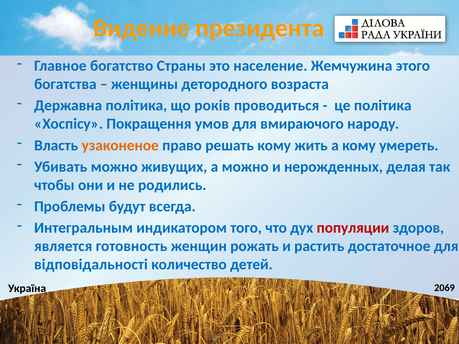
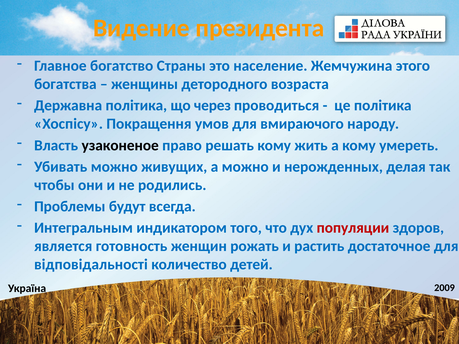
років: років -> через
узаконеное colour: orange -> black
2069: 2069 -> 2009
